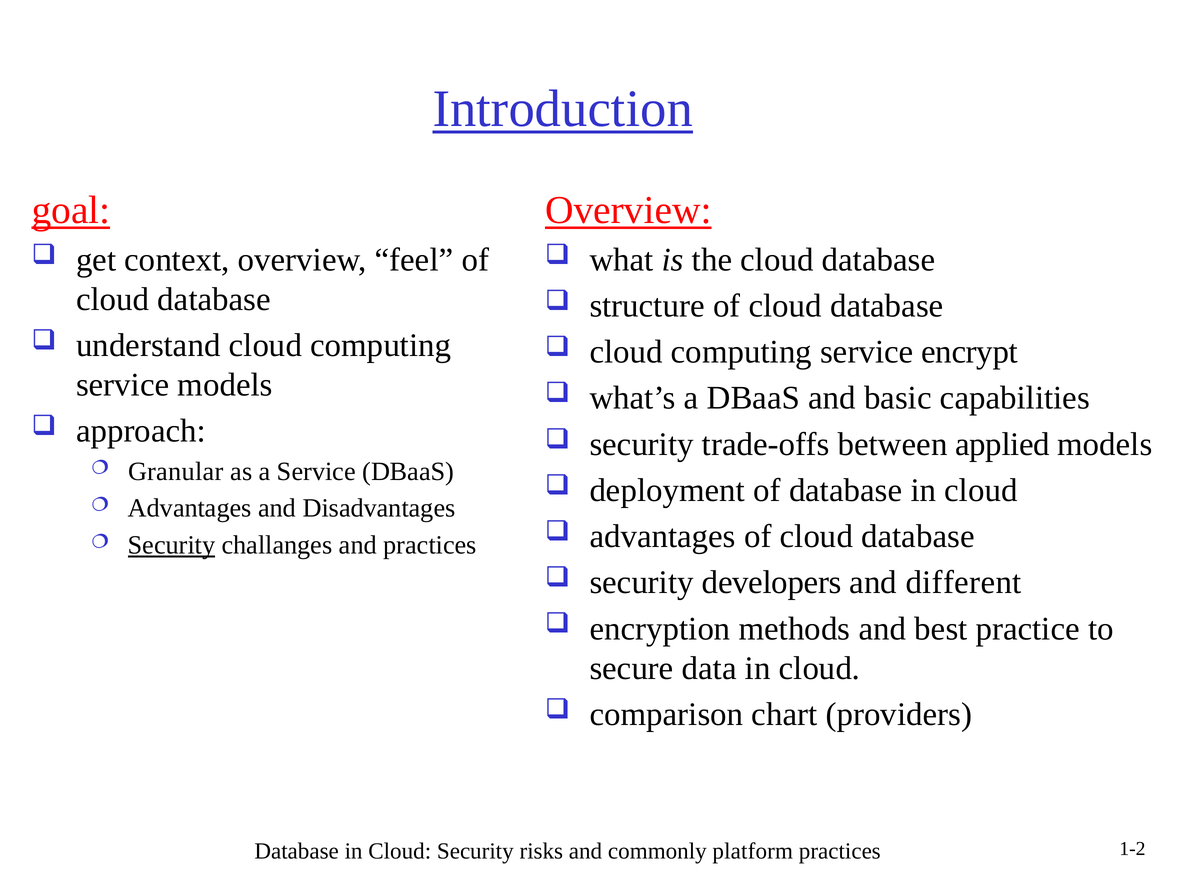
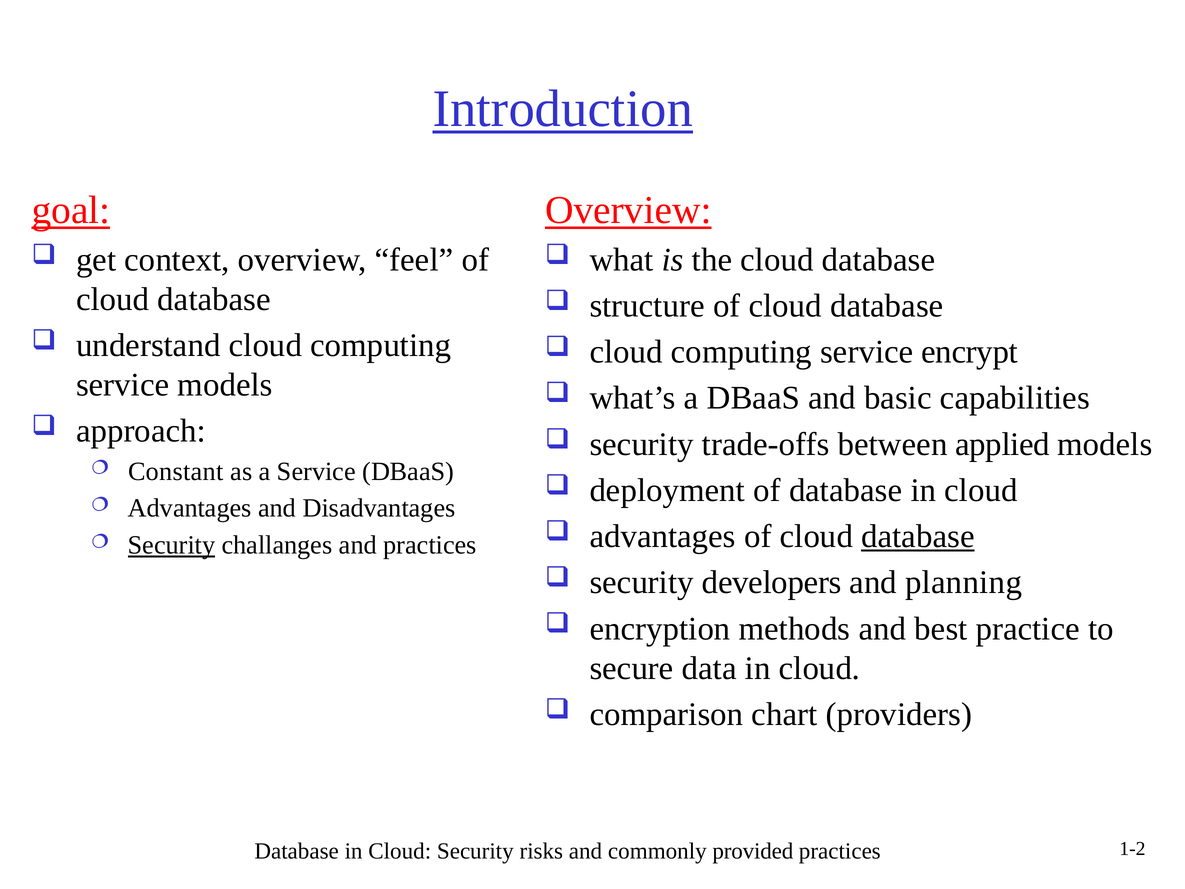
Granular: Granular -> Constant
database at (918, 536) underline: none -> present
different: different -> planning
platform: platform -> provided
